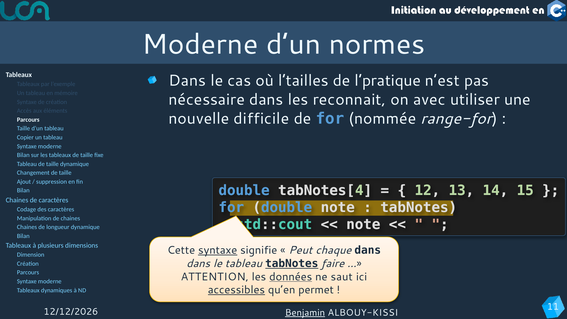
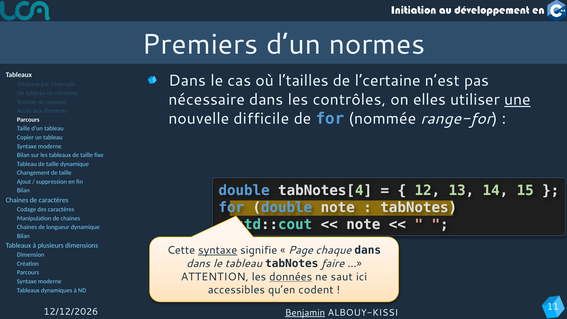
Moderne at (200, 45): Moderne -> Premiers
l’pratique: l’pratique -> l’certaine
reconnait: reconnait -> contrôles
avec: avec -> elles
une underline: none -> present
Peut: Peut -> Page
tabNotes at (292, 263) underline: present -> none
accessibles underline: present -> none
permet: permet -> codent
